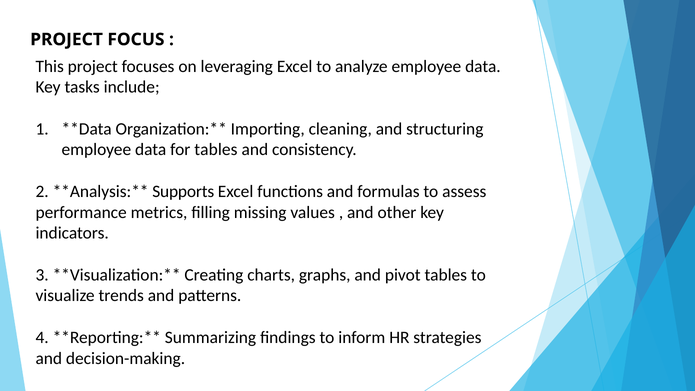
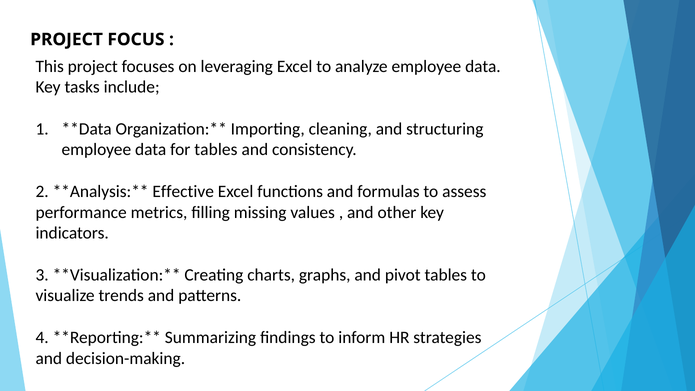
Supports: Supports -> Effective
